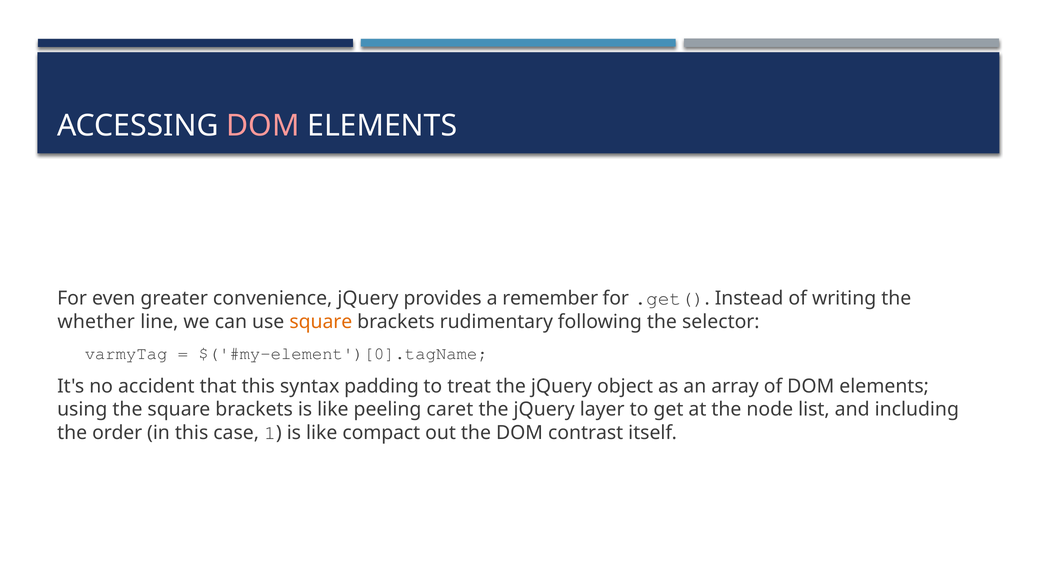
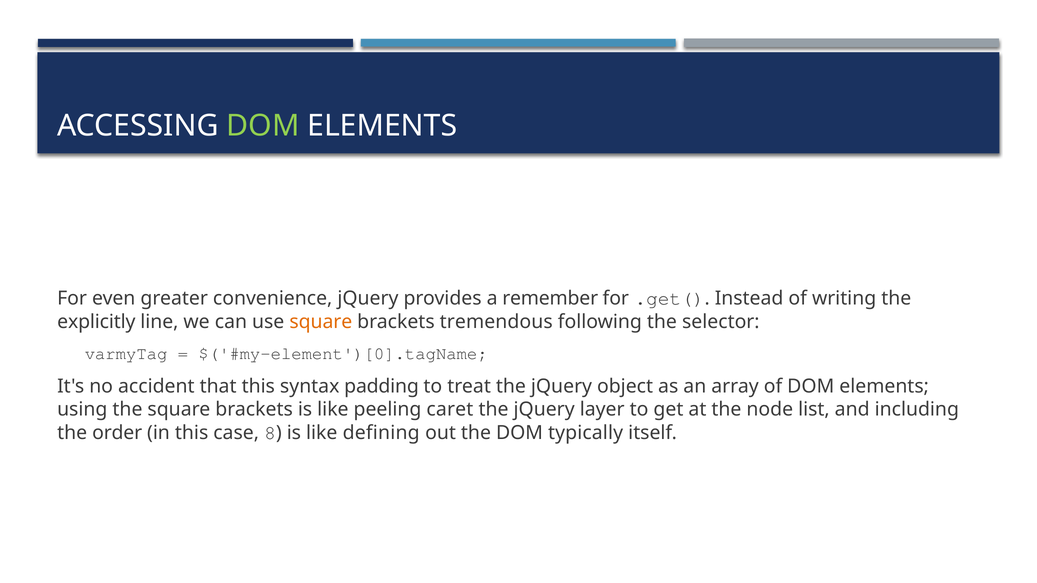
DOM at (263, 126) colour: pink -> light green
whether: whether -> explicitly
rudimentary: rudimentary -> tremendous
1: 1 -> 8
compact: compact -> defining
contrast: contrast -> typically
